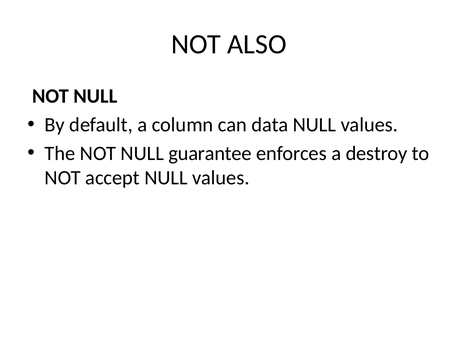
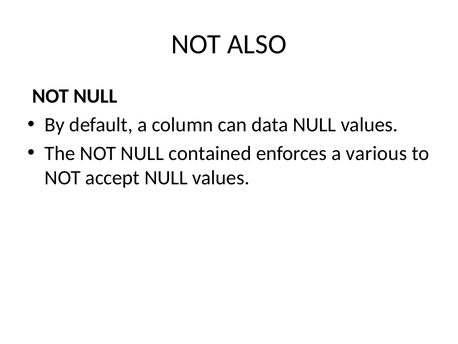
guarantee: guarantee -> contained
destroy: destroy -> various
